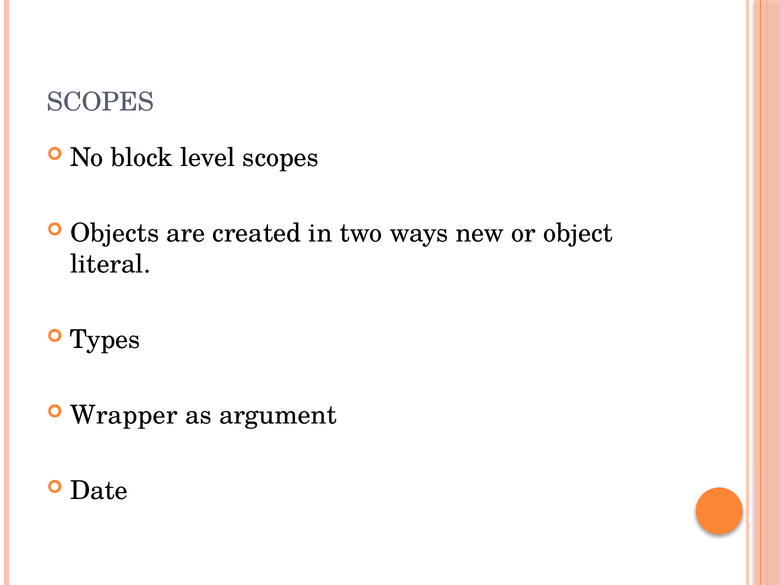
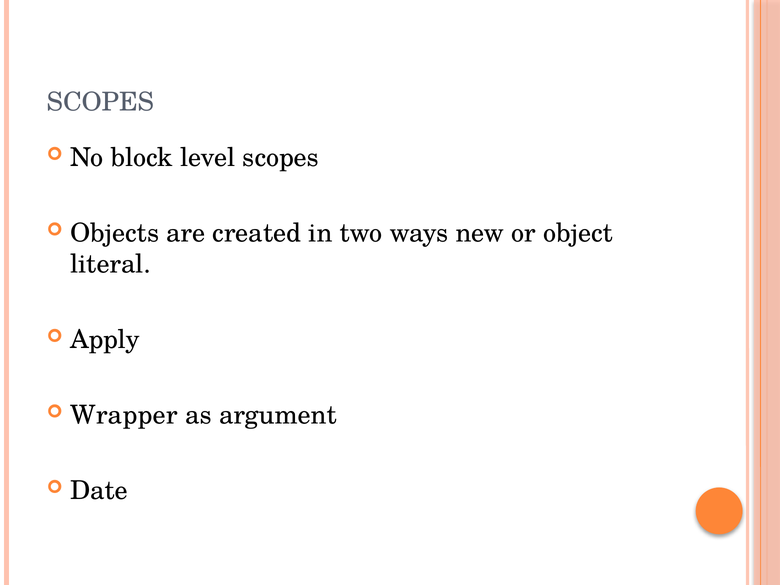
Types: Types -> Apply
